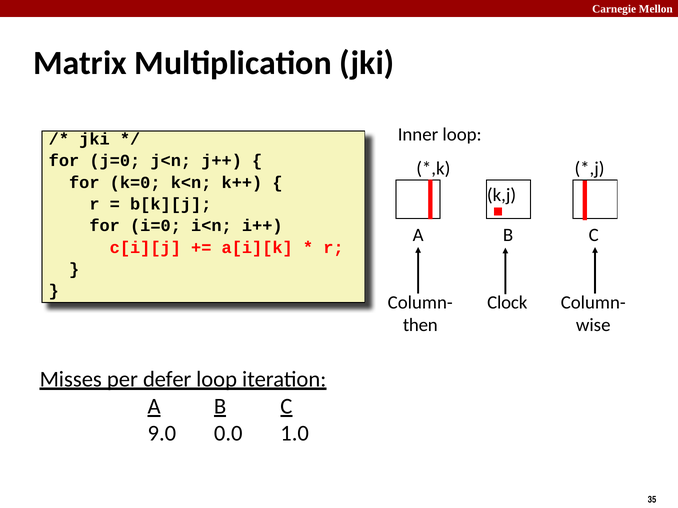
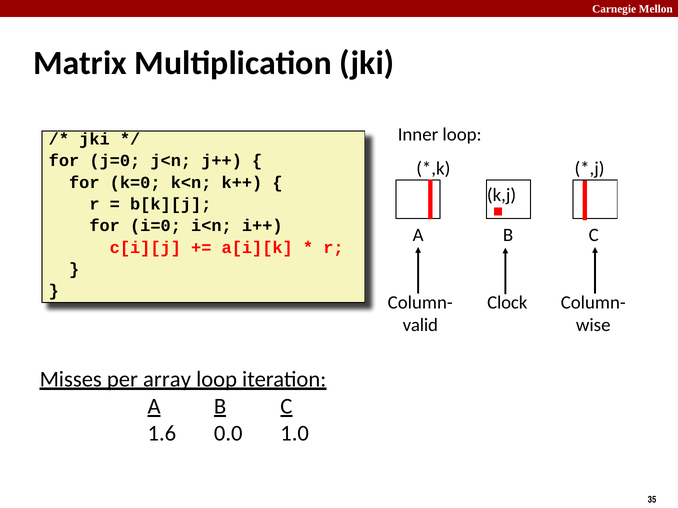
then: then -> valid
defer: defer -> array
9.0: 9.0 -> 1.6
